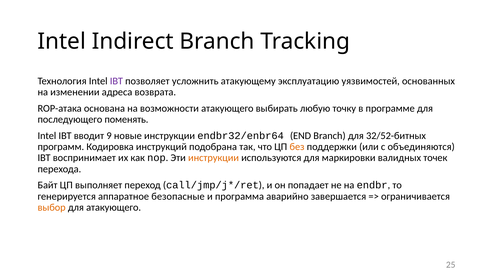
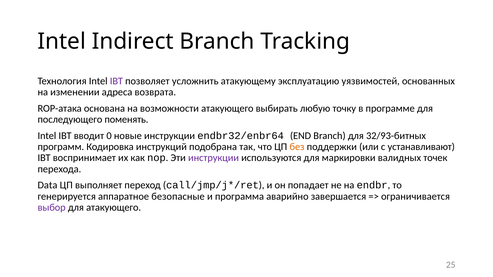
9: 9 -> 0
32/52-битных: 32/52-битных -> 32/93-битных
объединяются: объединяются -> устанавливают
инструкции at (214, 158) colour: orange -> purple
Байт: Байт -> Data
выбор colour: orange -> purple
